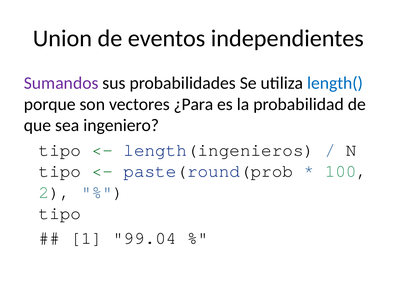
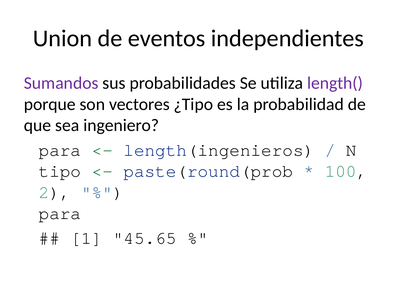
length( colour: blue -> purple
¿Para: ¿Para -> ¿Tipo
tipo at (60, 150): tipo -> para
tipo at (60, 214): tipo -> para
99.04: 99.04 -> 45.65
